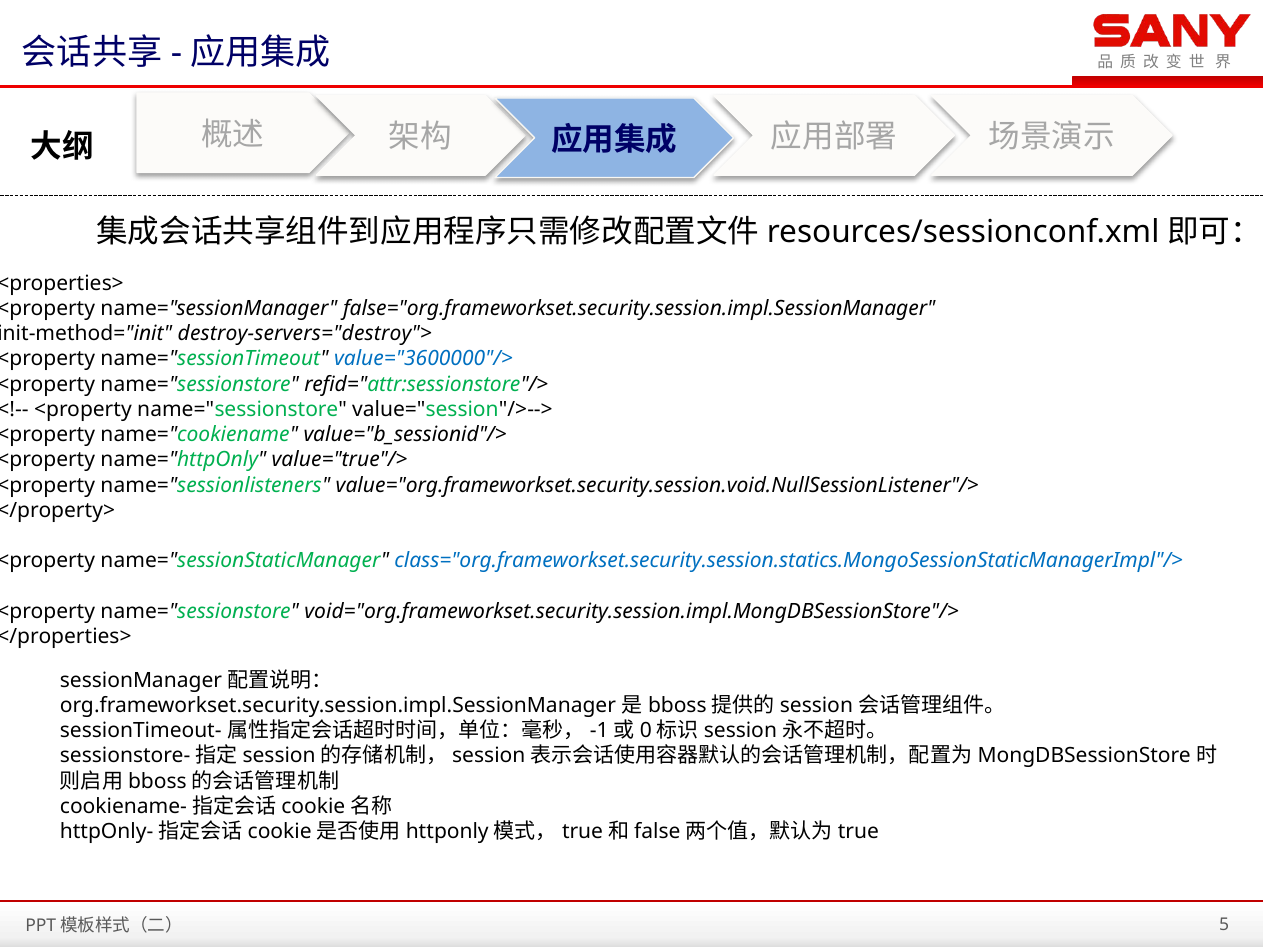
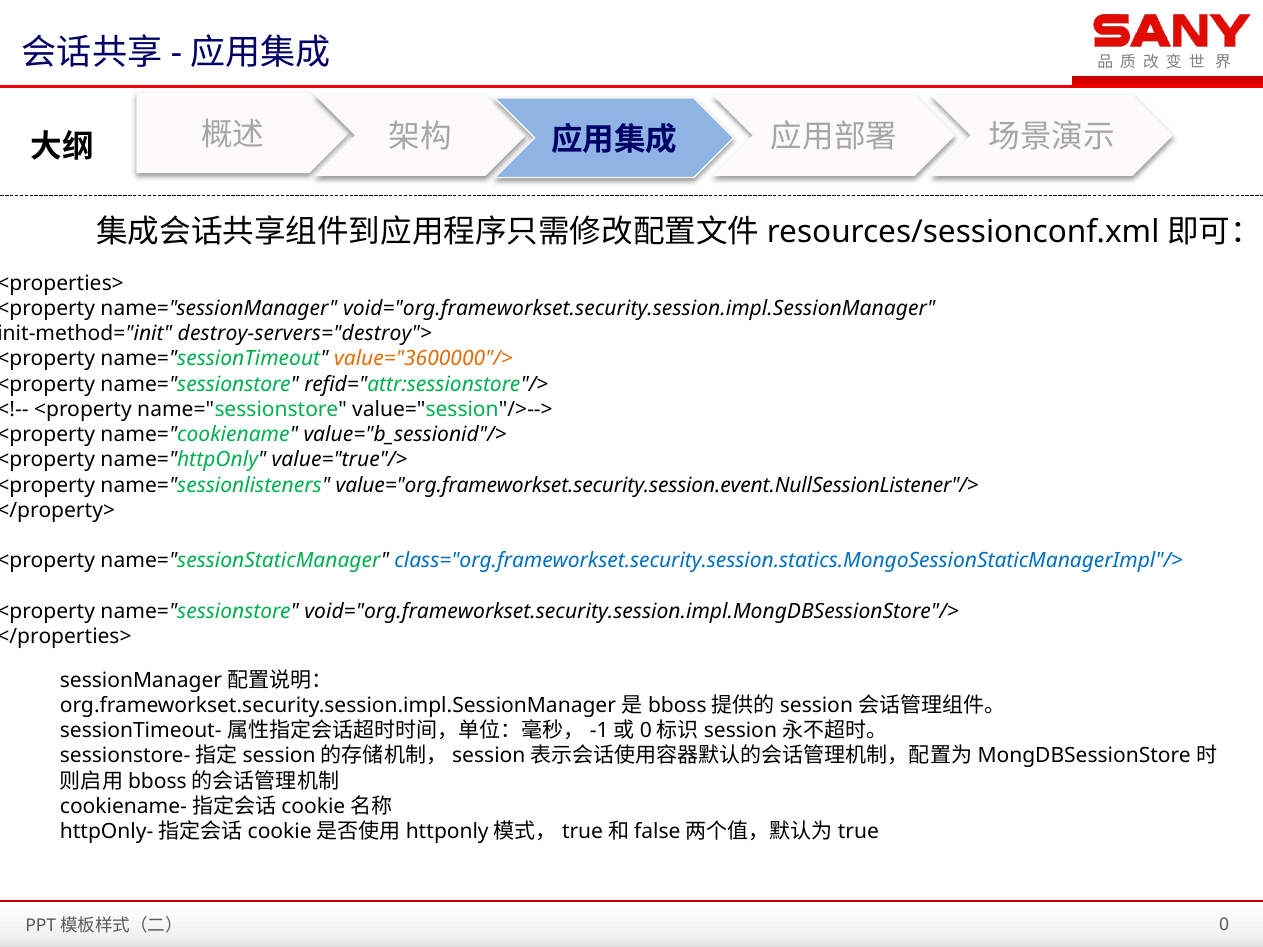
false="org.frameworkset.security.session.impl.SessionManager: false="org.frameworkset.security.session.impl.SessionManager -> void="org.frameworkset.security.session.impl.SessionManager
value="3600000"/> colour: blue -> orange
value="org.frameworkset.security.session.void.NullSessionListener"/>: value="org.frameworkset.security.session.void.NullSessionListener"/> -> value="org.frameworkset.security.session.event.NullSessionListener"/>
5: 5 -> 0
